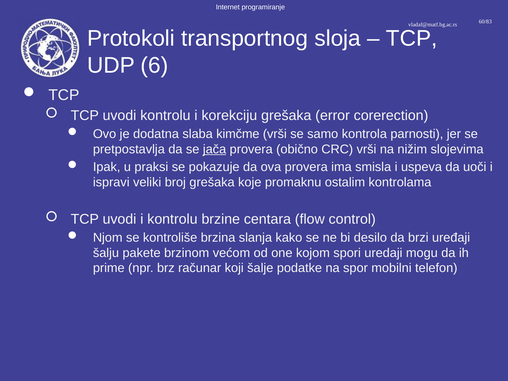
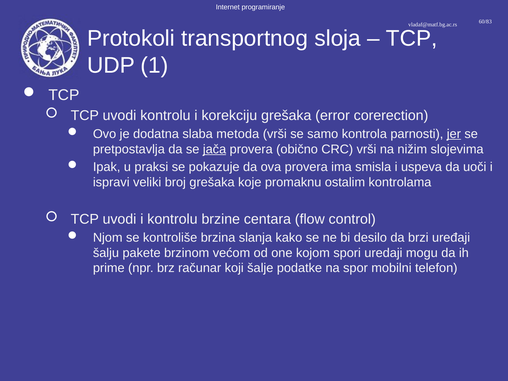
6: 6 -> 1
kimčme: kimčme -> metoda
jer underline: none -> present
